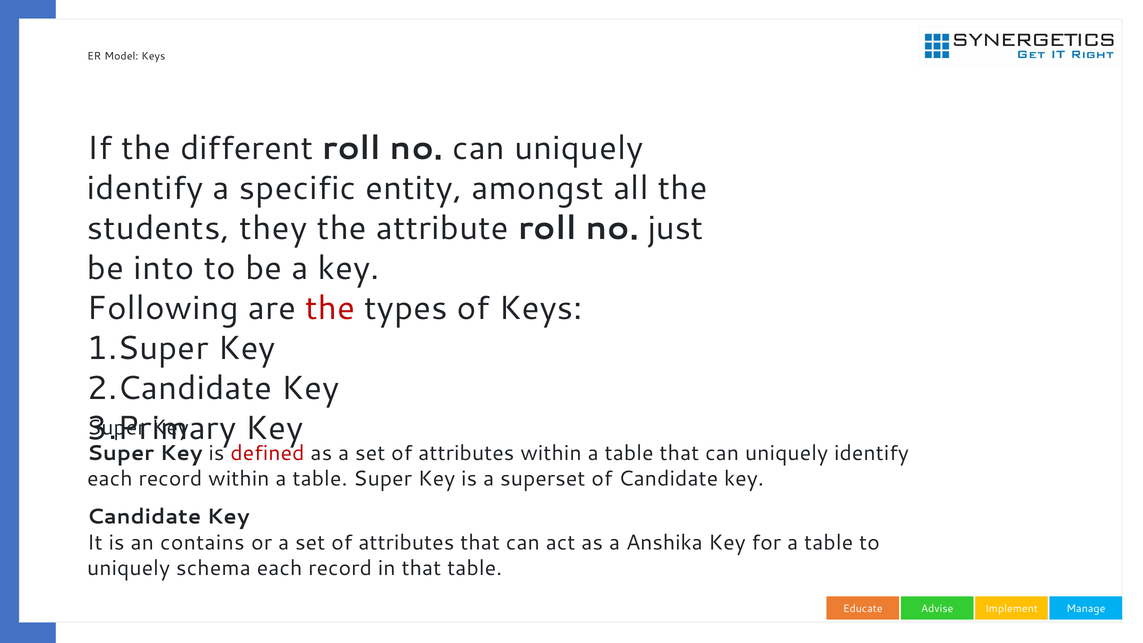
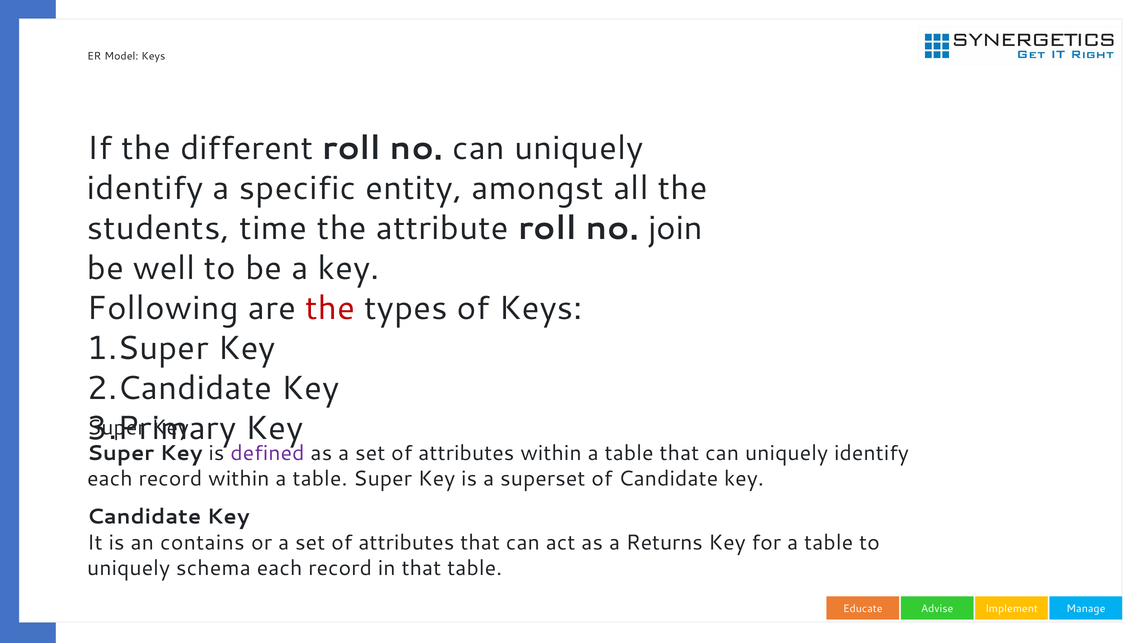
they: they -> time
just: just -> join
into: into -> well
defined colour: red -> purple
Anshika: Anshika -> Returns
